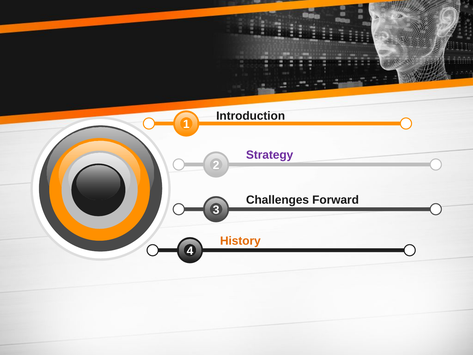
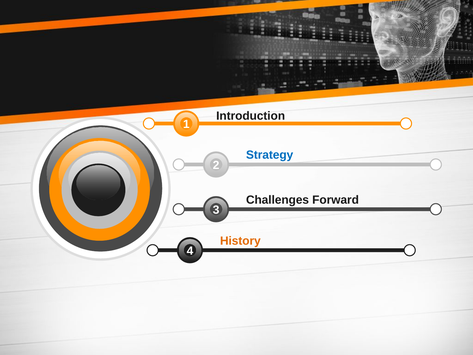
Strategy colour: purple -> blue
